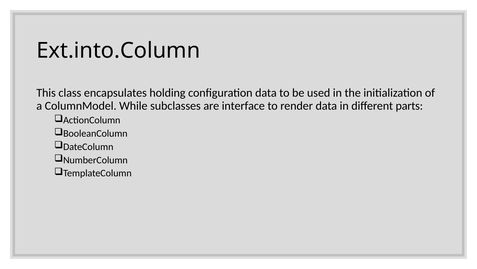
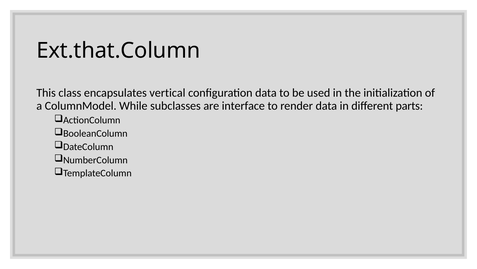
Ext.into.Column: Ext.into.Column -> Ext.that.Column
holding: holding -> vertical
